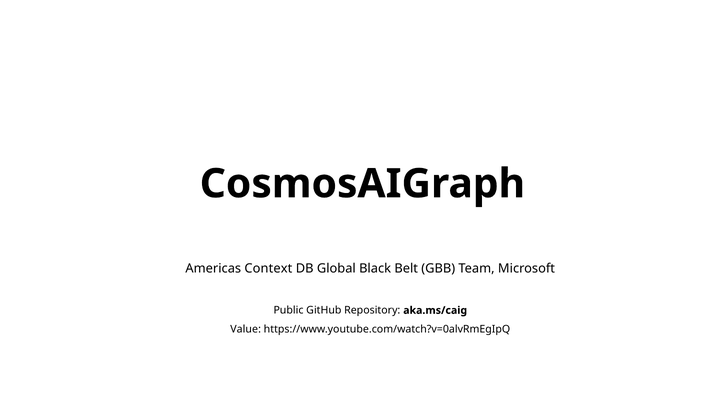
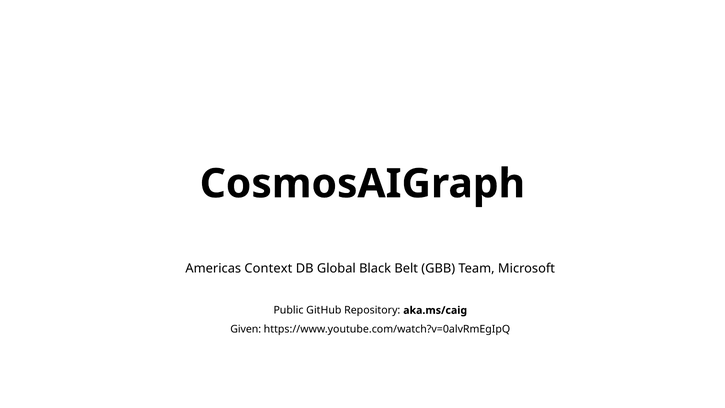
Value: Value -> Given
